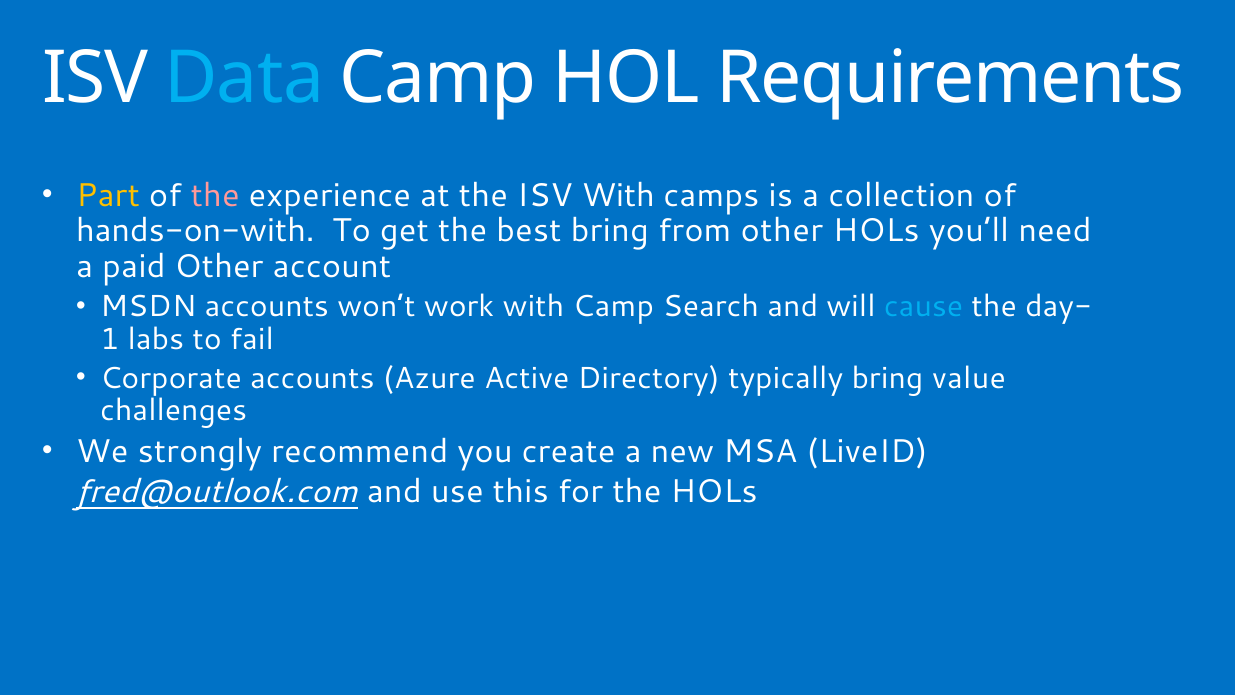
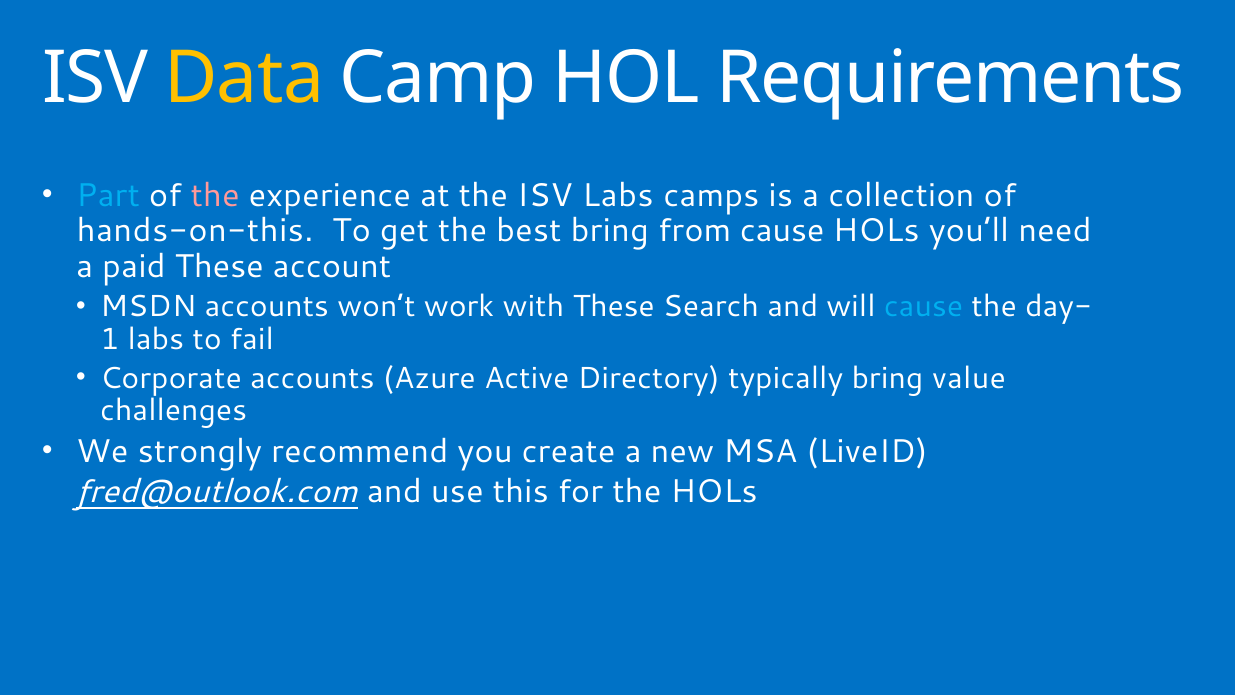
Data colour: light blue -> yellow
Part colour: yellow -> light blue
ISV With: With -> Labs
hands-on-with: hands-on-with -> hands-on-this
from other: other -> cause
paid Other: Other -> These
with Camp: Camp -> These
